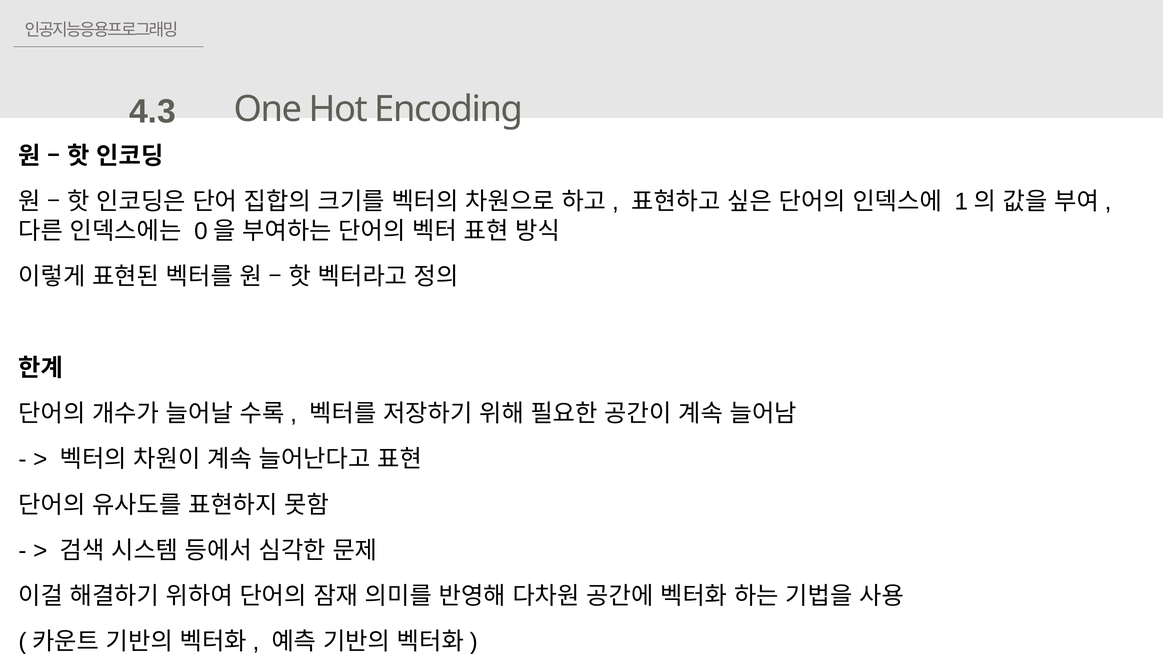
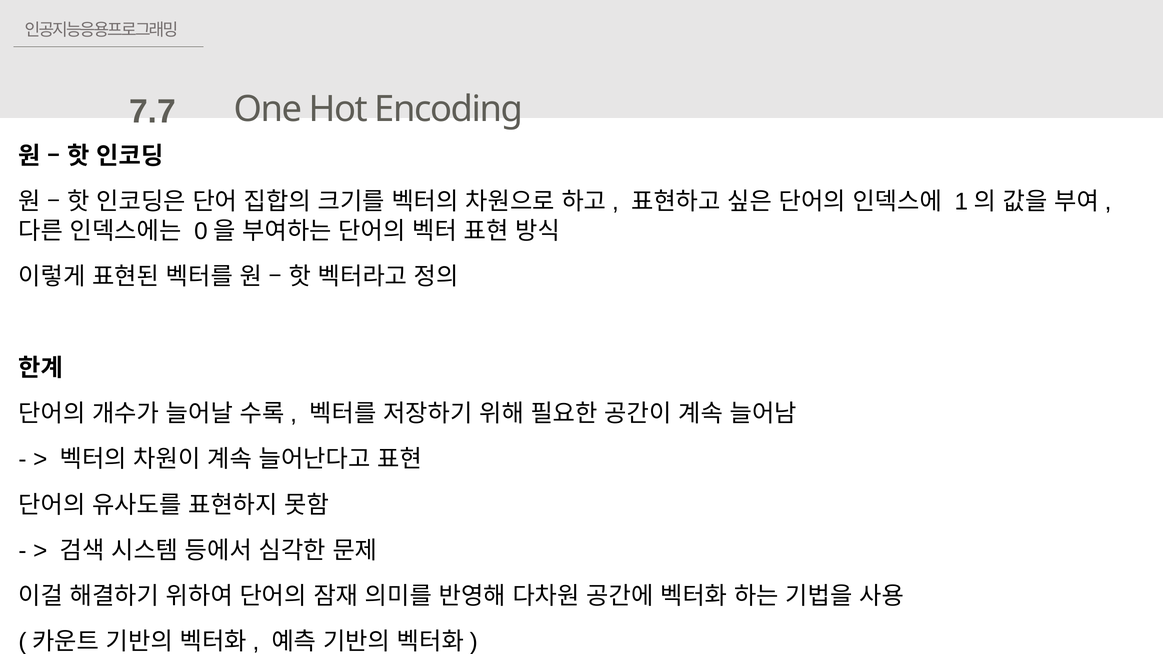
4.3: 4.3 -> 7.7
